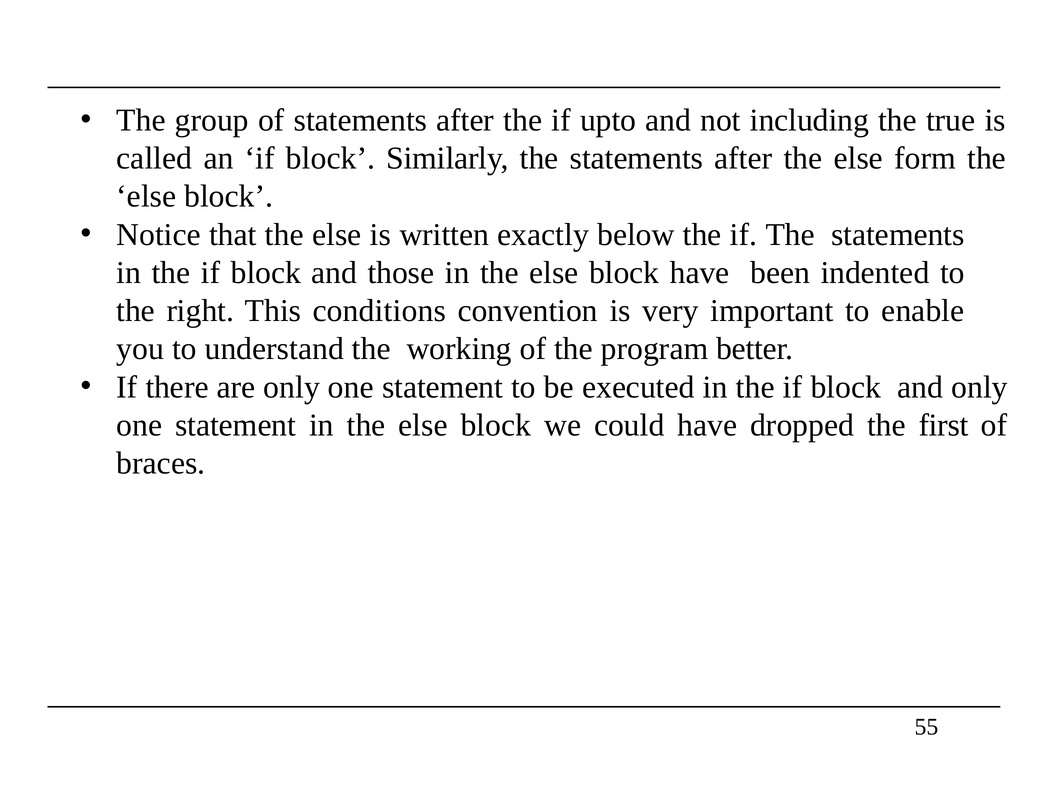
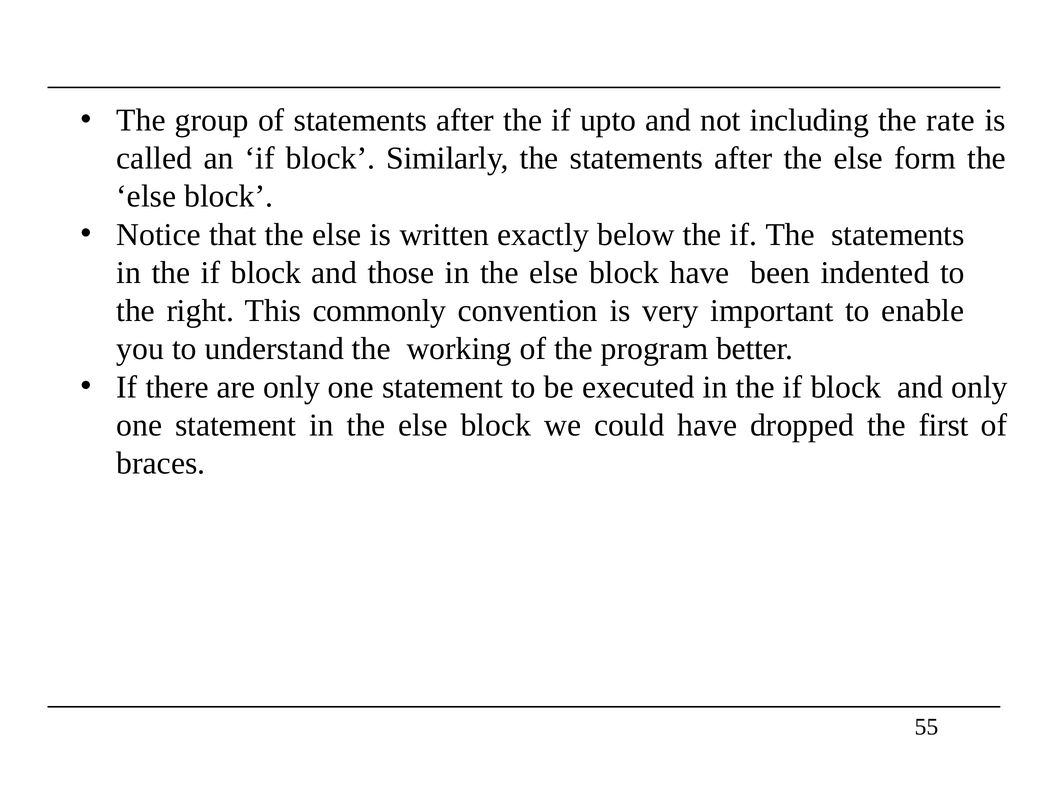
true: true -> rate
conditions: conditions -> commonly
